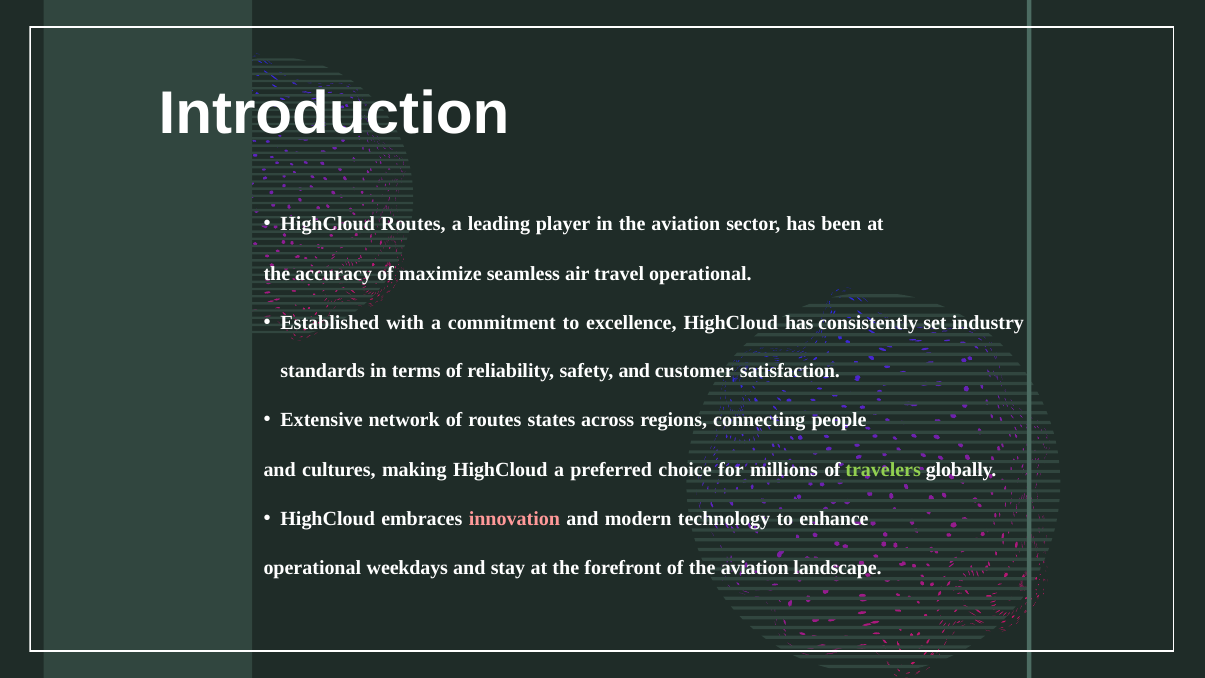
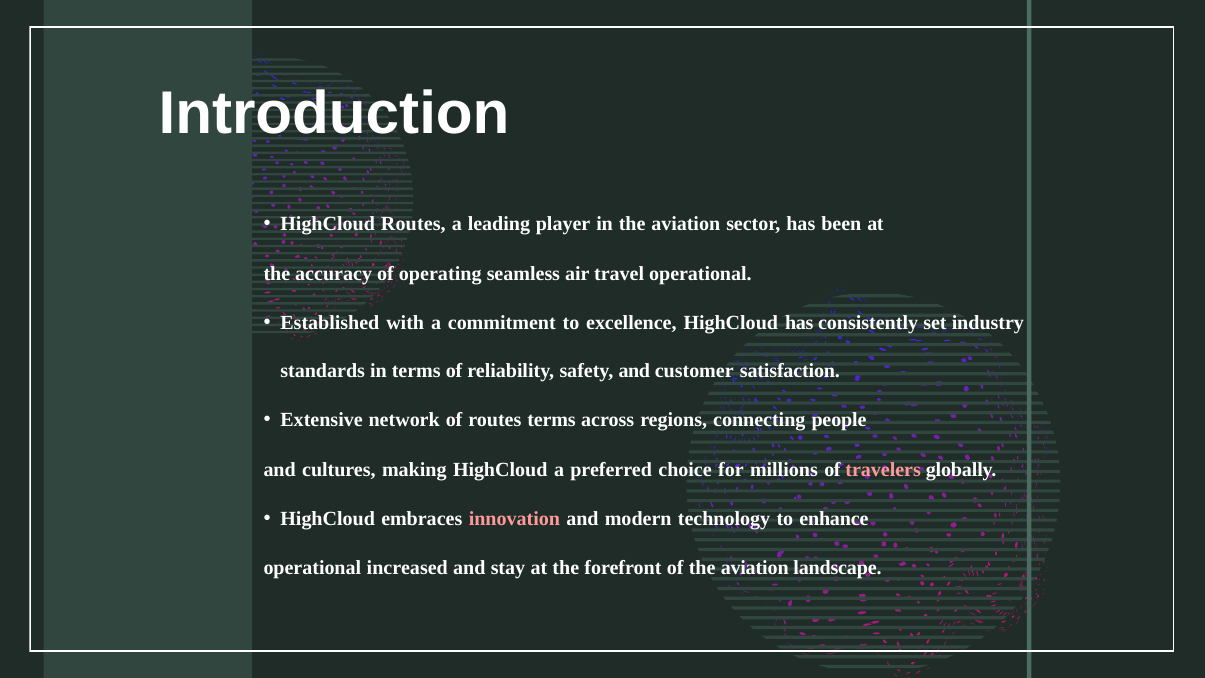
maximize: maximize -> operating
routes states: states -> terms
travelers colour: light green -> pink
weekdays: weekdays -> increased
